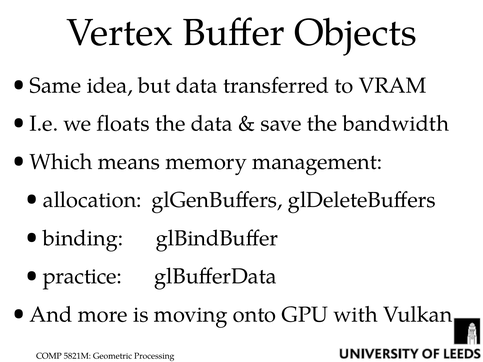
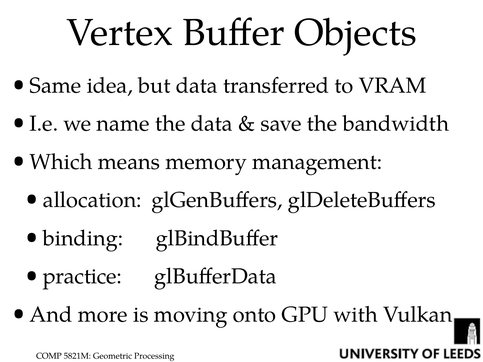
floats: floats -> name
